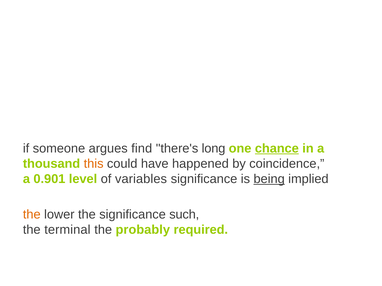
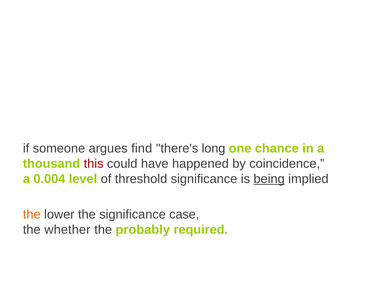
chance underline: present -> none
this colour: orange -> red
0.901: 0.901 -> 0.004
variables: variables -> threshold
such: such -> case
terminal: terminal -> whether
